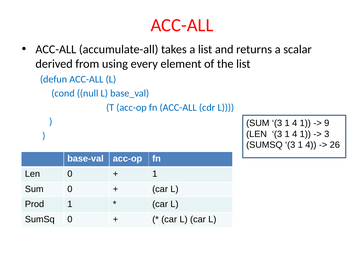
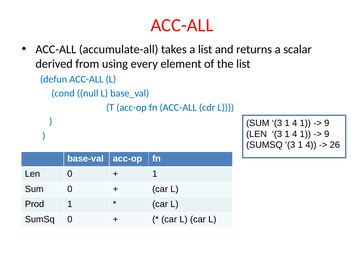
3 at (327, 134): 3 -> 9
